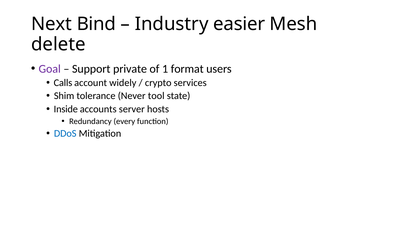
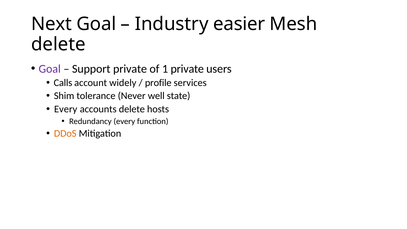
Next Bind: Bind -> Goal
1 format: format -> private
crypto: crypto -> profile
tool: tool -> well
Inside at (66, 109): Inside -> Every
accounts server: server -> delete
DDoS colour: blue -> orange
